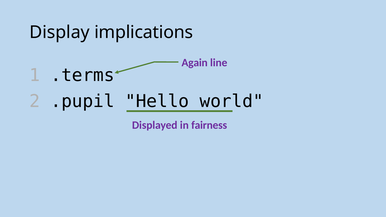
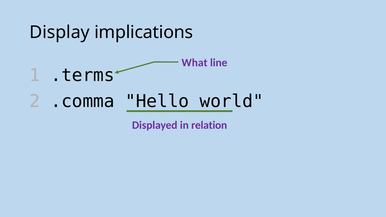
Again: Again -> What
.pupil: .pupil -> .comma
fairness: fairness -> relation
